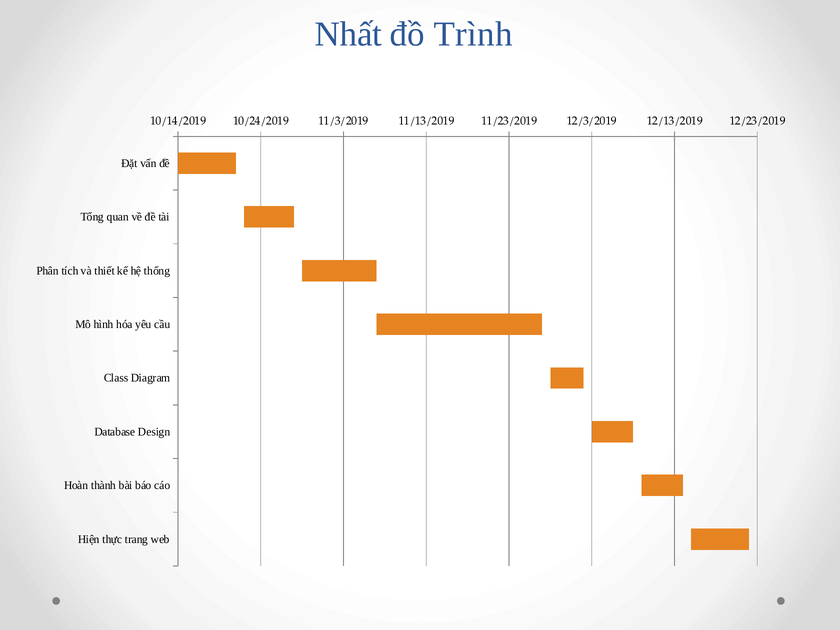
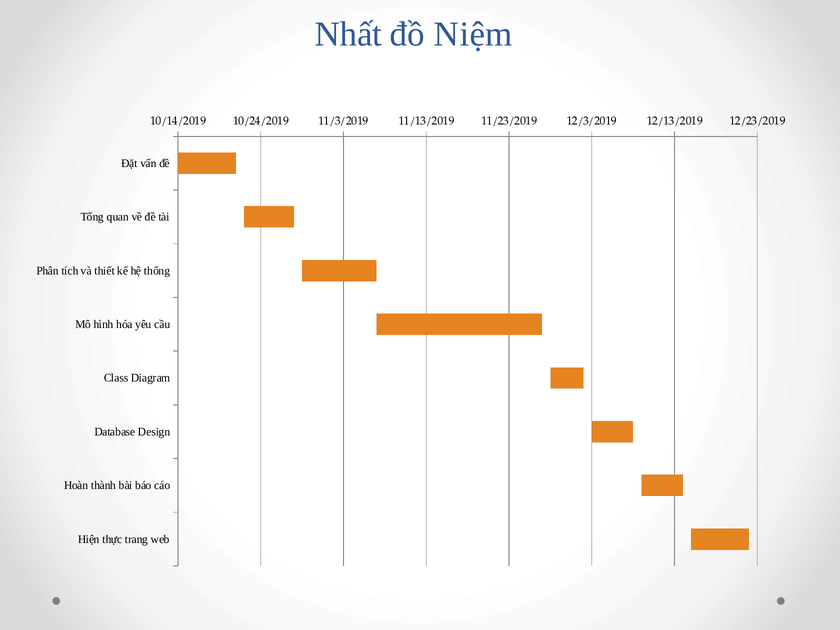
Trình: Trình -> Niệm
